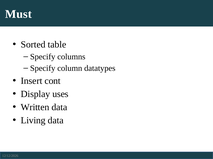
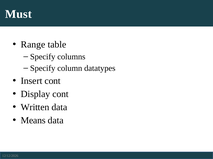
Sorted: Sorted -> Range
Display uses: uses -> cont
Living: Living -> Means
